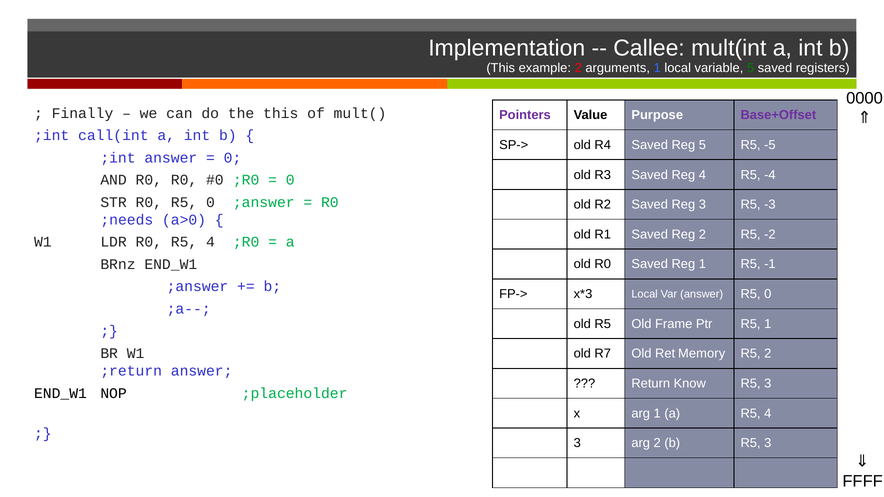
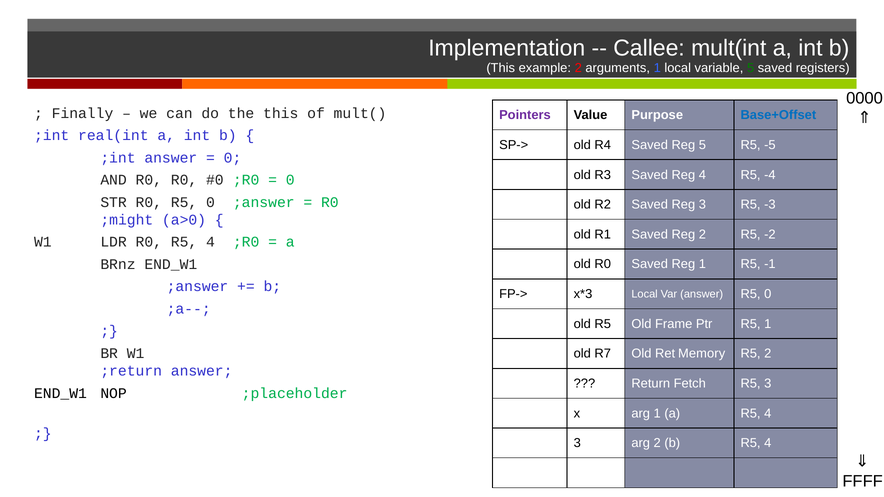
Base+Offset colour: purple -> blue
call(int: call(int -> real(int
;needs: ;needs -> ;might
Know: Know -> Fetch
b R5 3: 3 -> 4
